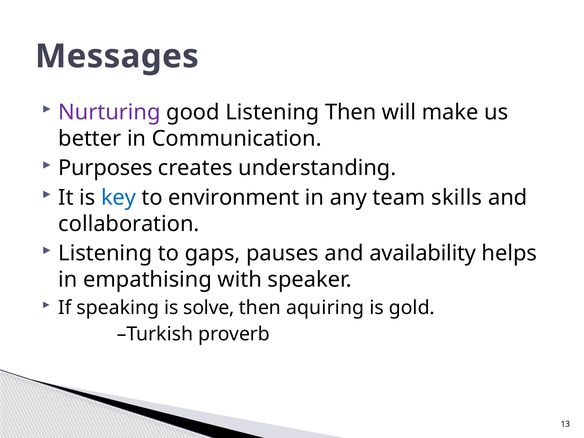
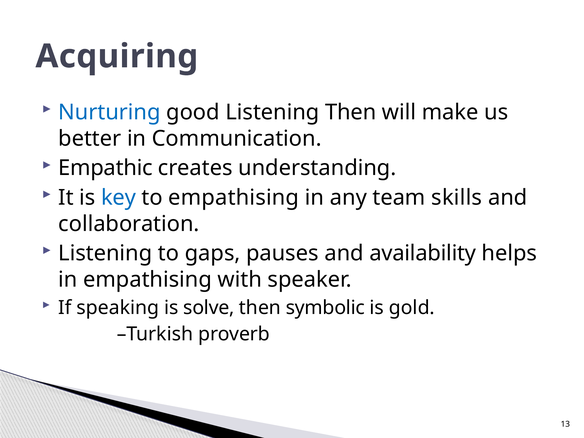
Messages: Messages -> Acquiring
Nurturing colour: purple -> blue
Purposes: Purposes -> Empathic
to environment: environment -> empathising
aquiring: aquiring -> symbolic
